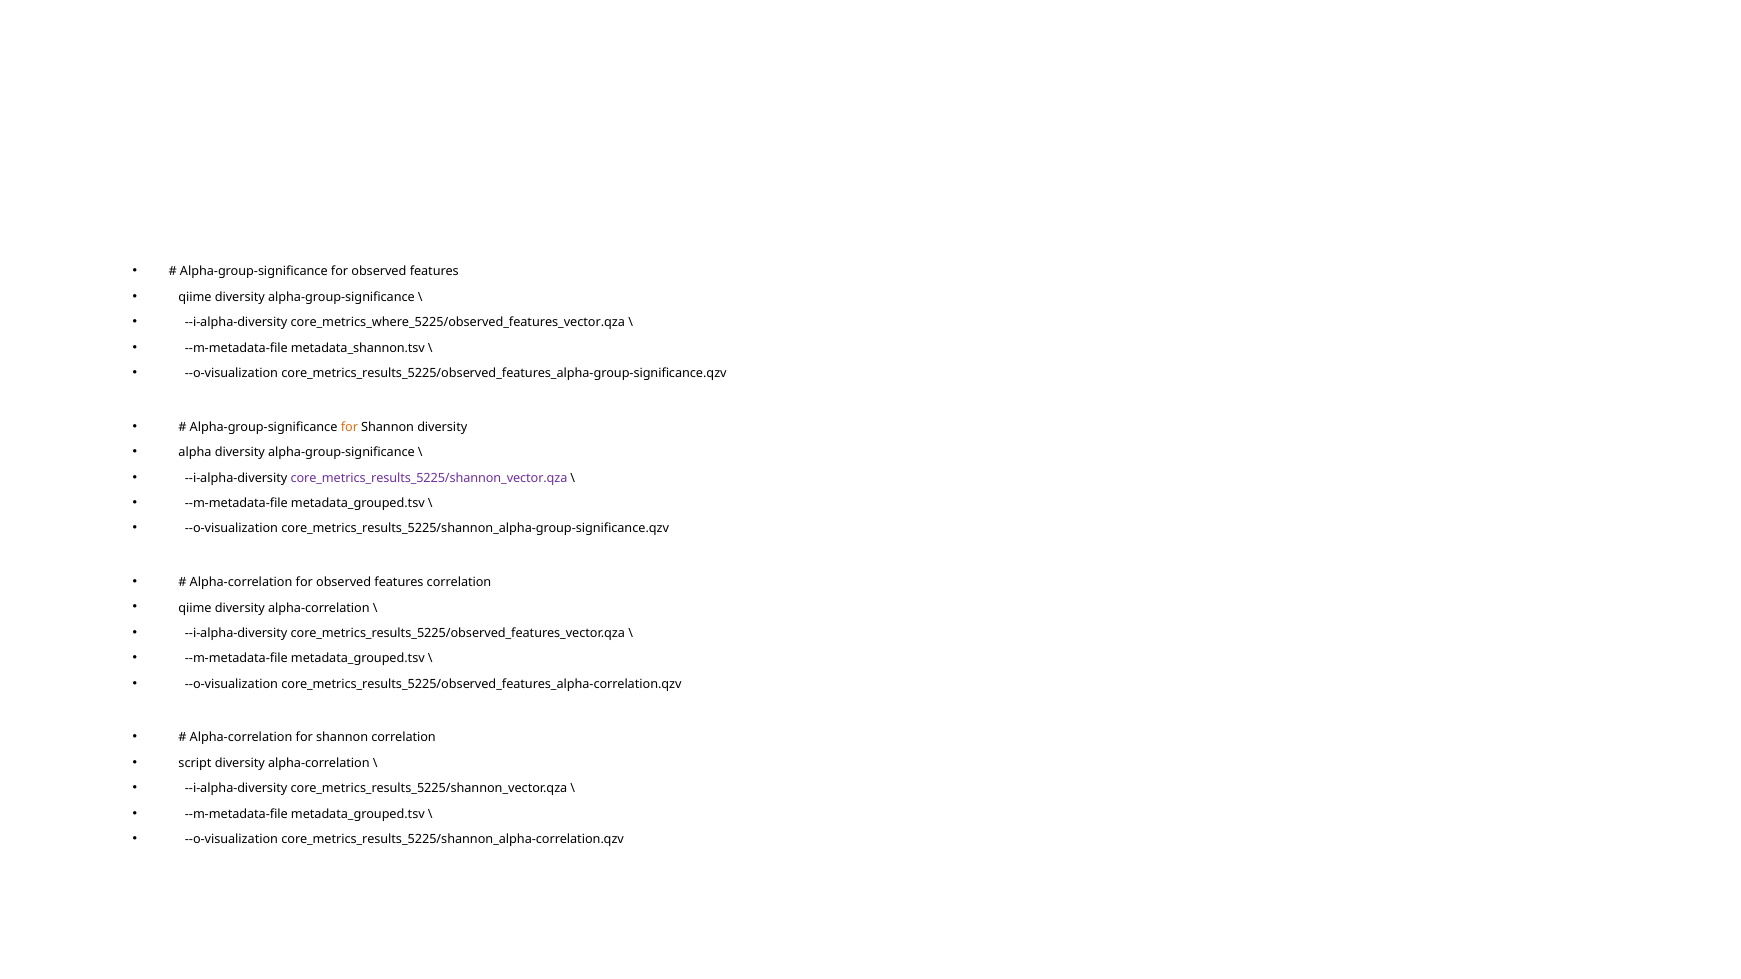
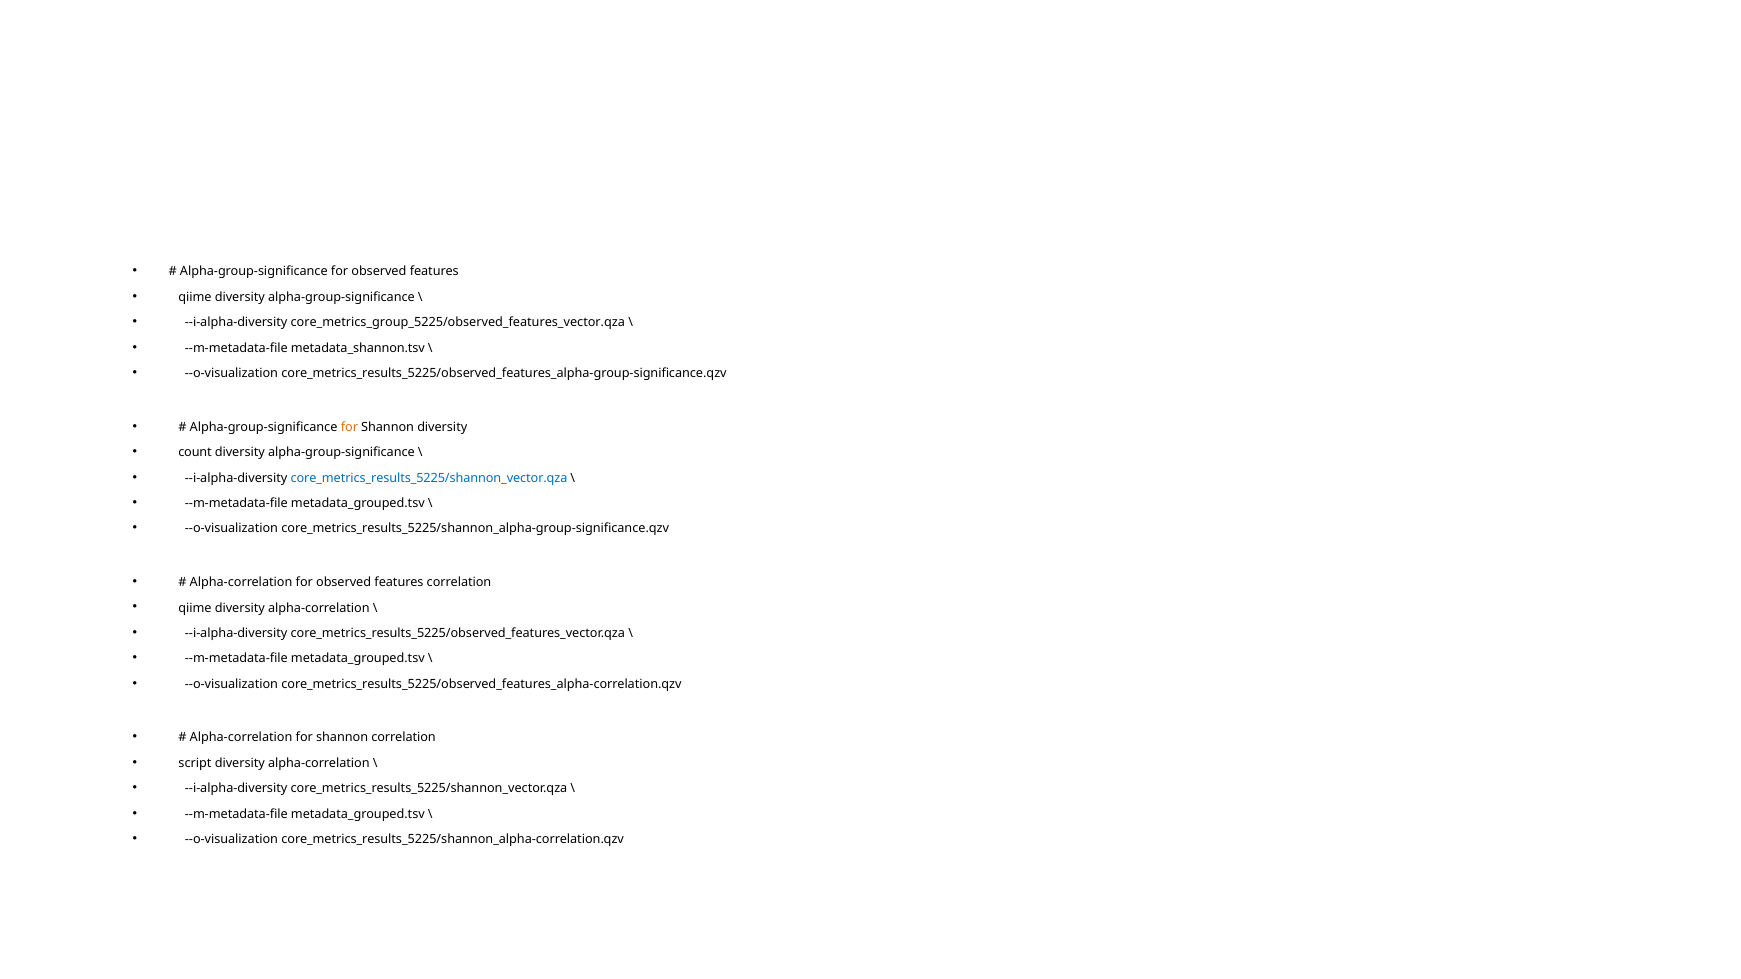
core_metrics_where_5225/observed_features_vector.qza: core_metrics_where_5225/observed_features_vector.qza -> core_metrics_group_5225/observed_features_vector.qza
alpha: alpha -> count
core_metrics_results_5225/shannon_vector.qza at (429, 478) colour: purple -> blue
